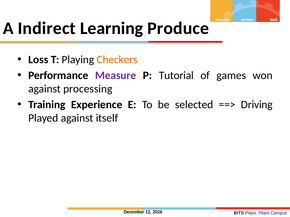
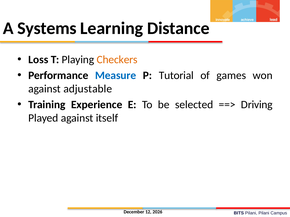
Indirect: Indirect -> Systems
Produce: Produce -> Distance
Measure colour: purple -> blue
processing: processing -> adjustable
